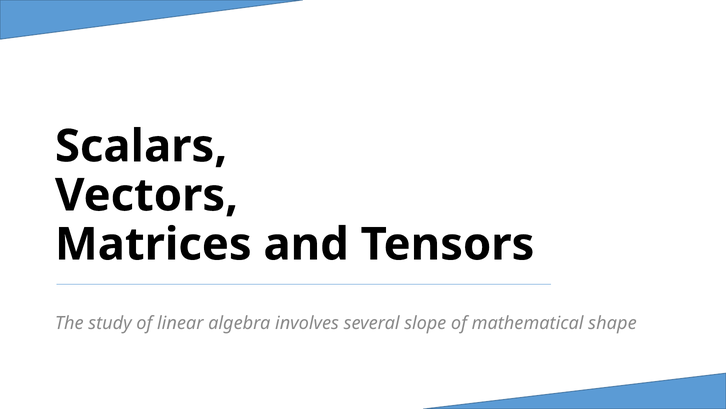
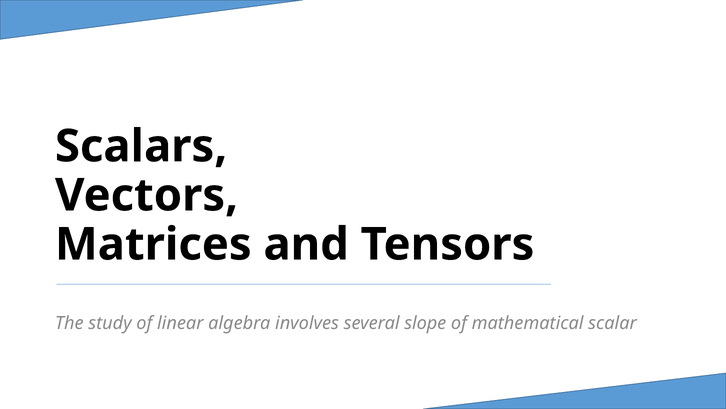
shape: shape -> scalar
